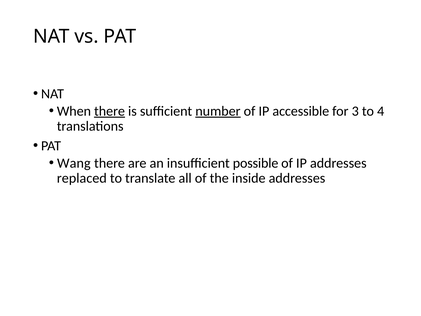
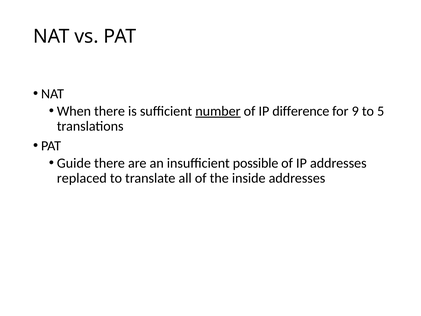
there at (110, 111) underline: present -> none
accessible: accessible -> difference
3: 3 -> 9
4: 4 -> 5
Wang: Wang -> Guide
